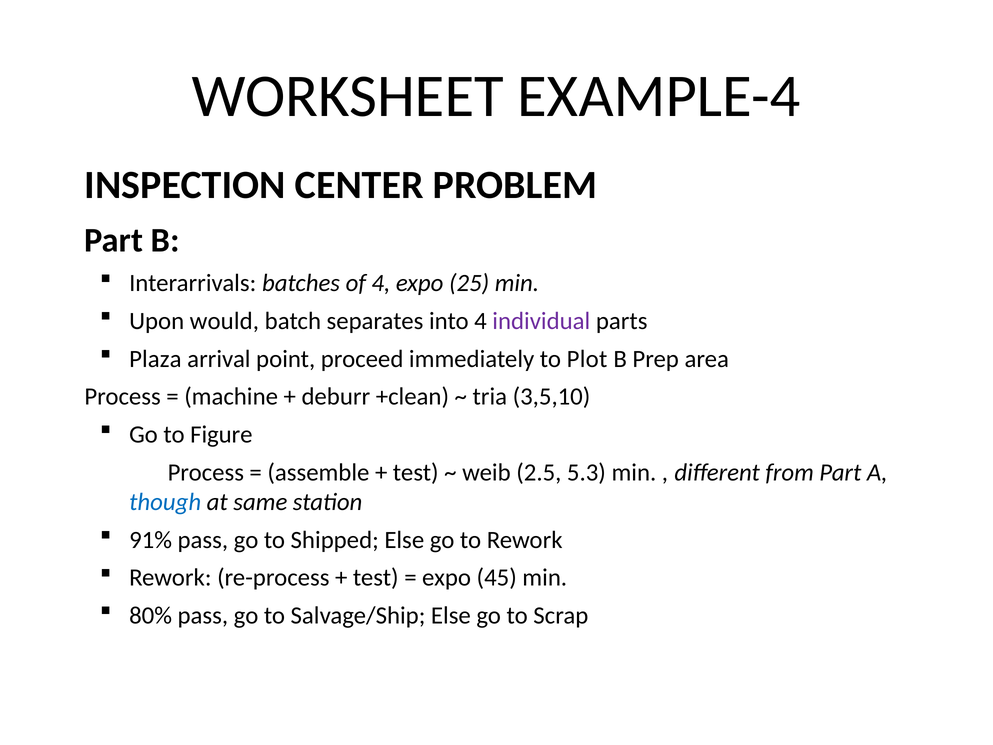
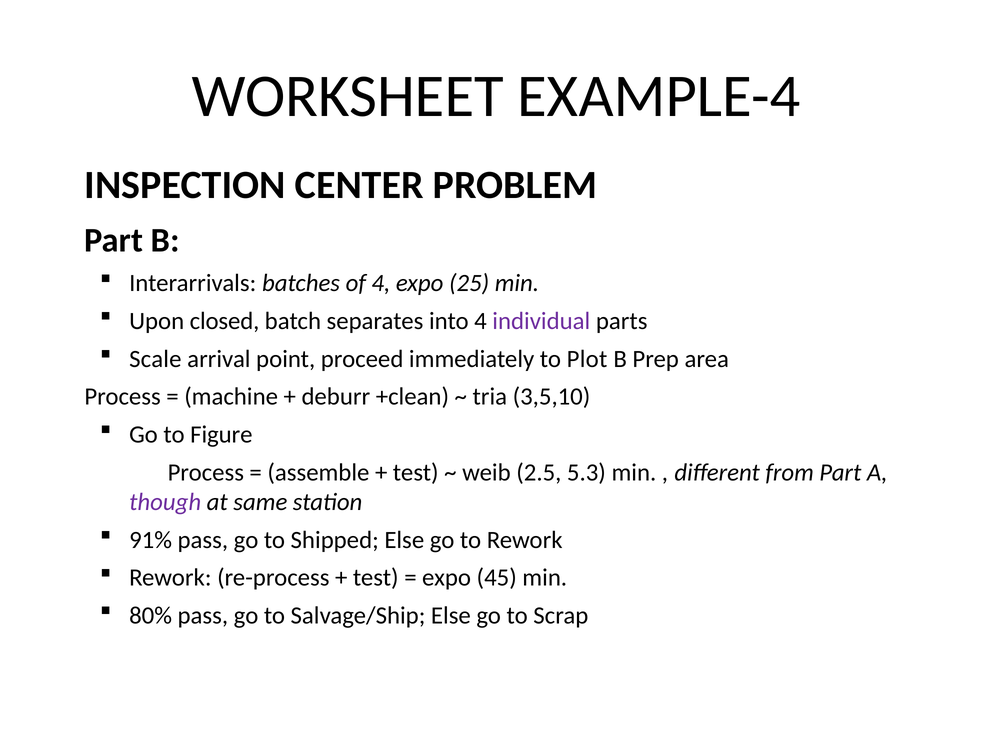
would: would -> closed
Plaza: Plaza -> Scale
though colour: blue -> purple
